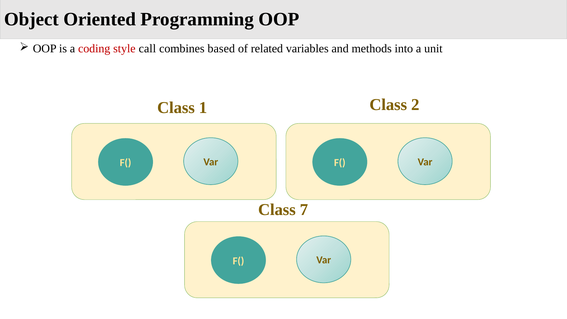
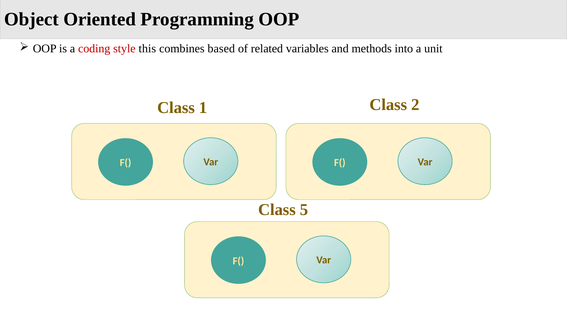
call: call -> this
7: 7 -> 5
